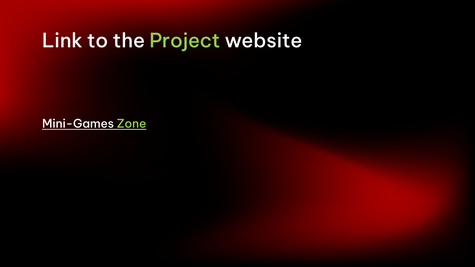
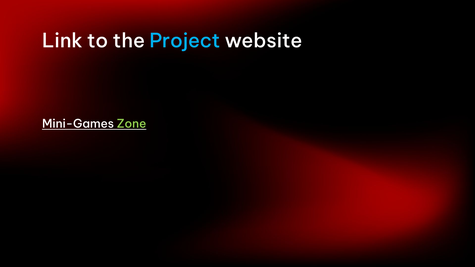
Project colour: light green -> light blue
